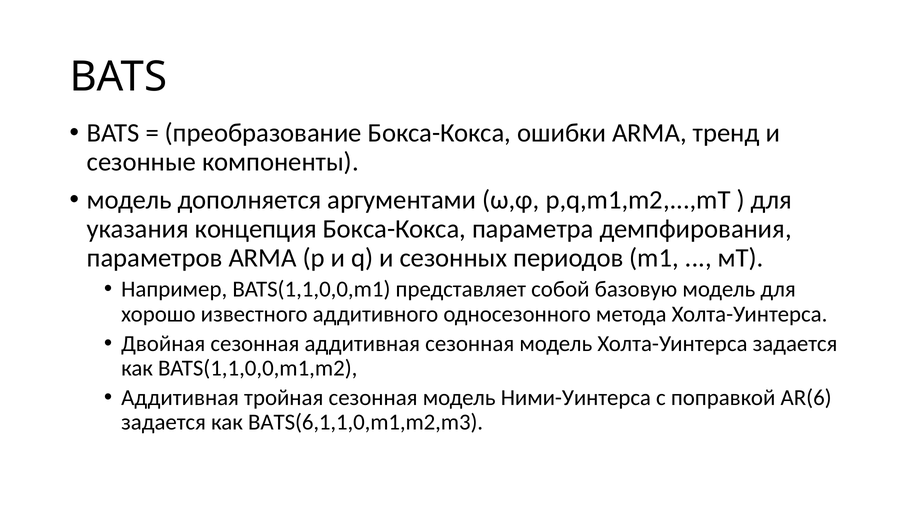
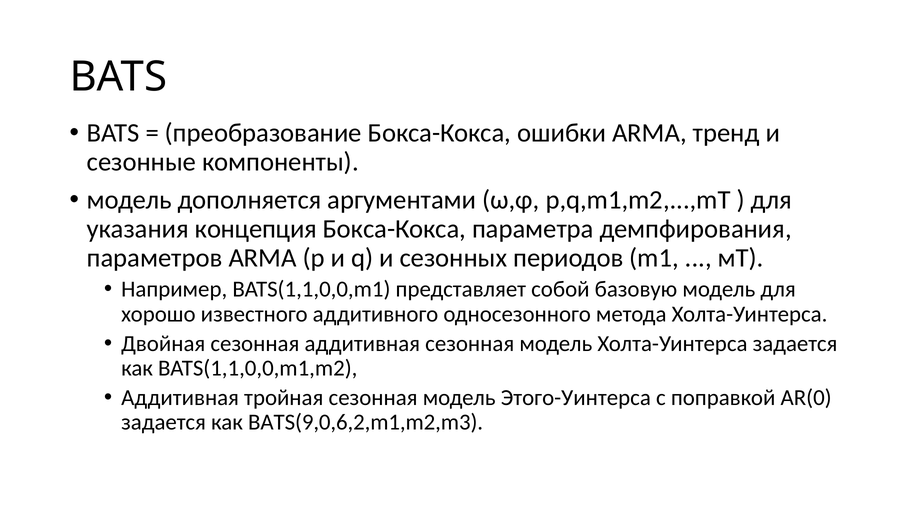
Ними-Уинтерса: Ними-Уинтерса -> Этого-Уинтерса
AR(6: AR(6 -> AR(0
BATS(6,1,1,0,m1,m2,m3: BATS(6,1,1,0,m1,m2,m3 -> BATS(9,0,6,2,m1,m2,m3
